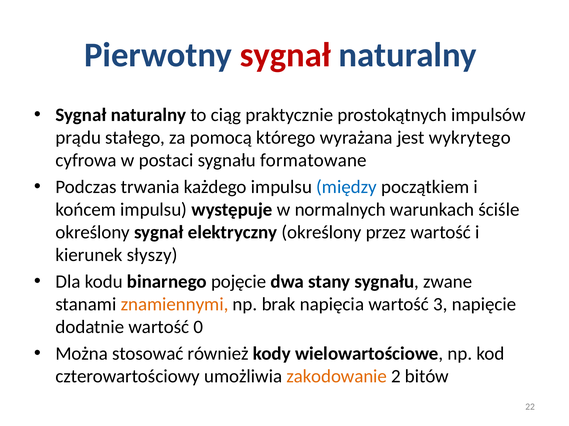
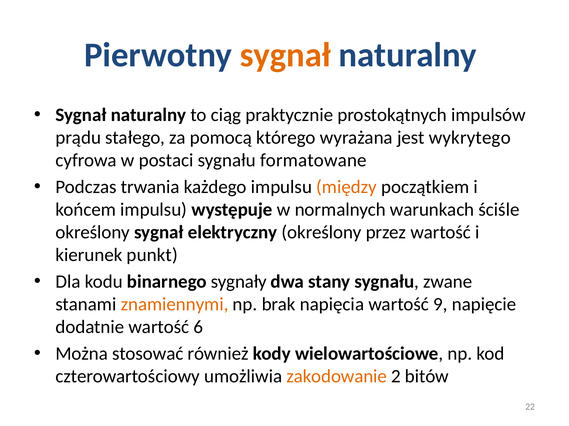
sygnał at (285, 55) colour: red -> orange
między colour: blue -> orange
słyszy: słyszy -> punkt
pojęcie: pojęcie -> sygnały
3: 3 -> 9
0: 0 -> 6
